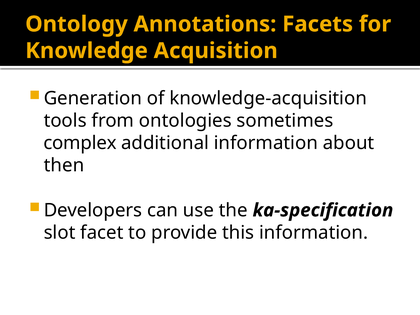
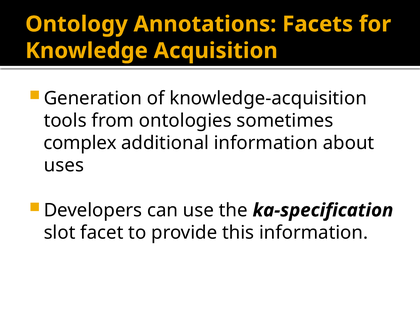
then: then -> uses
